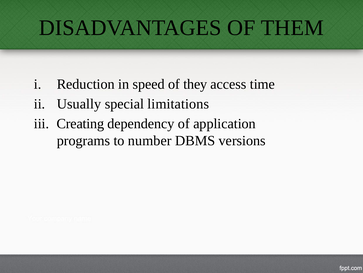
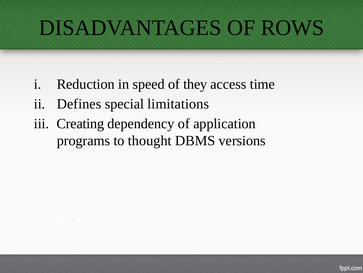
THEM: THEM -> ROWS
Usually: Usually -> Defines
number: number -> thought
